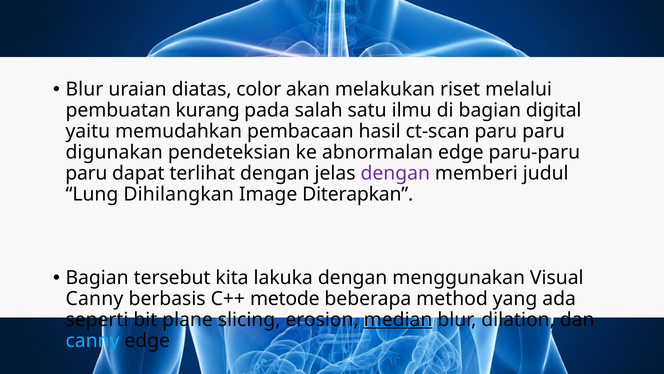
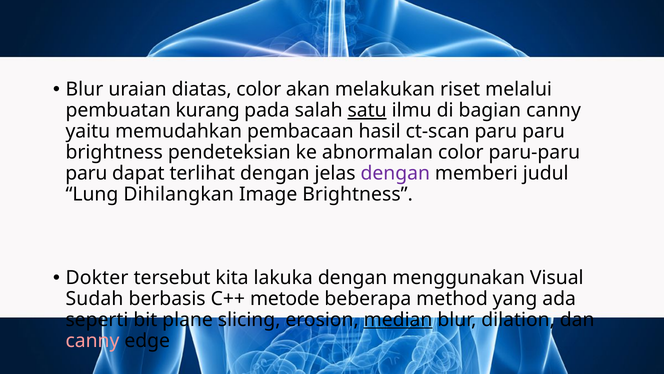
satu underline: none -> present
bagian digital: digital -> canny
digunakan at (114, 152): digunakan -> brightness
abnormalan edge: edge -> color
Image Diterapkan: Diterapkan -> Brightness
Bagian at (97, 278): Bagian -> Dokter
Canny at (94, 298): Canny -> Sudah
canny at (92, 340) colour: light blue -> pink
